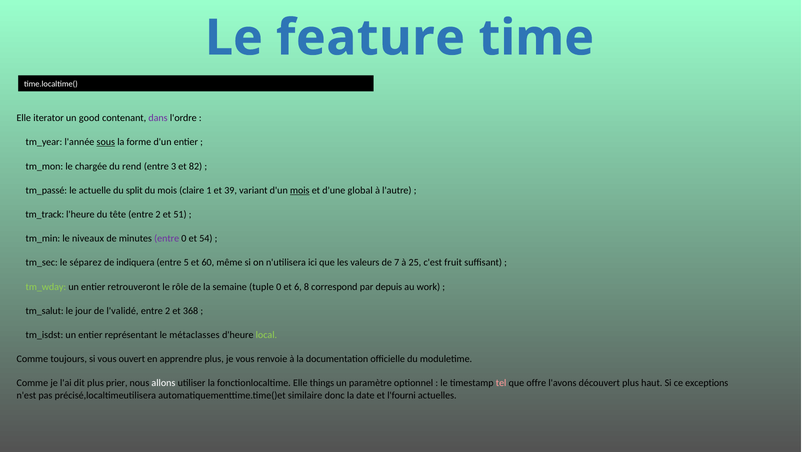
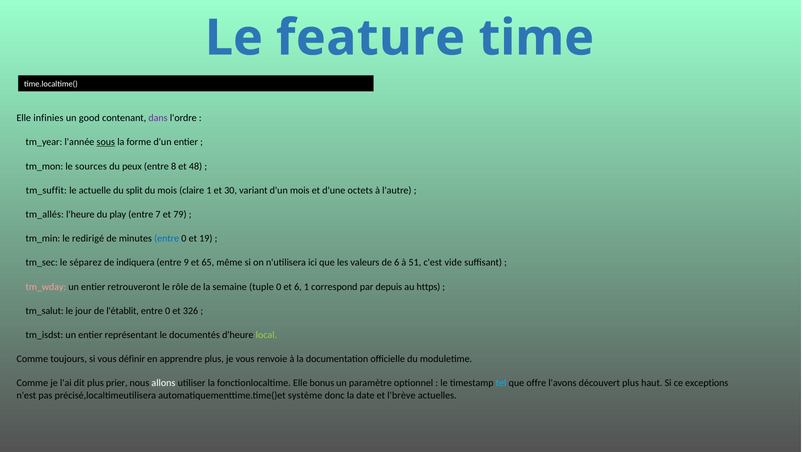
iterator: iterator -> infinies
chargée: chargée -> sources
rend: rend -> peux
3: 3 -> 8
82: 82 -> 48
tm_passé: tm_passé -> tm_suffit
39: 39 -> 30
mois at (300, 190) underline: present -> none
global: global -> octets
tm_track: tm_track -> tm_allés
tête: tête -> play
2 at (158, 214): 2 -> 7
51: 51 -> 79
niveaux: niveaux -> redirigé
entre at (167, 238) colour: purple -> blue
54: 54 -> 19
5: 5 -> 9
60: 60 -> 65
de 7: 7 -> 6
25: 25 -> 51
fruit: fruit -> vide
tm_wday colour: light green -> pink
6 8: 8 -> 1
work: work -> https
l'validé: l'validé -> l'établit
2 at (168, 311): 2 -> 0
368: 368 -> 326
métaclasses: métaclasses -> documentés
ouvert: ouvert -> définir
things: things -> bonus
tel colour: pink -> light blue
similaire: similaire -> système
l'fourni: l'fourni -> l'brève
